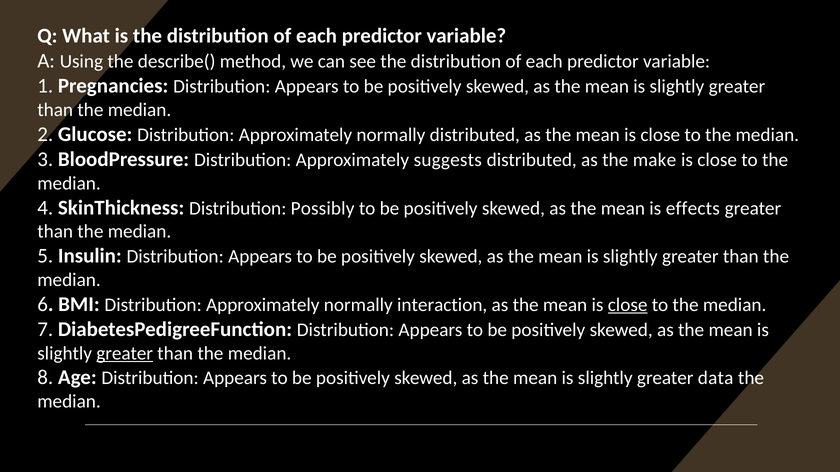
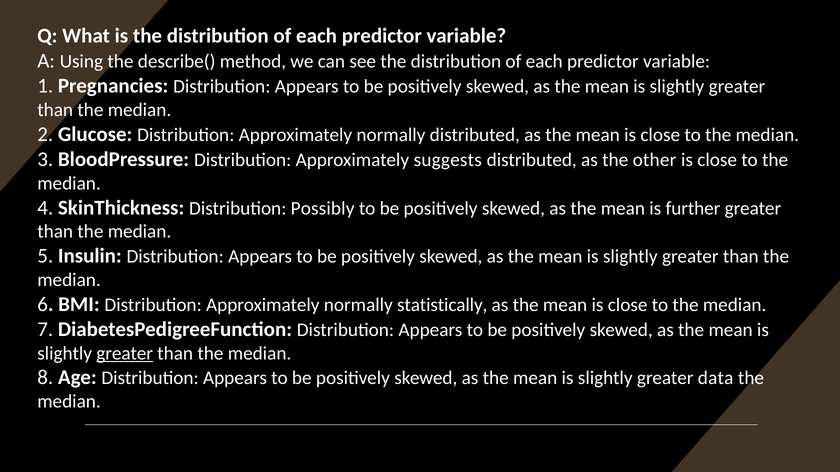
make: make -> other
effects: effects -> further
interaction: interaction -> statistically
close at (628, 305) underline: present -> none
